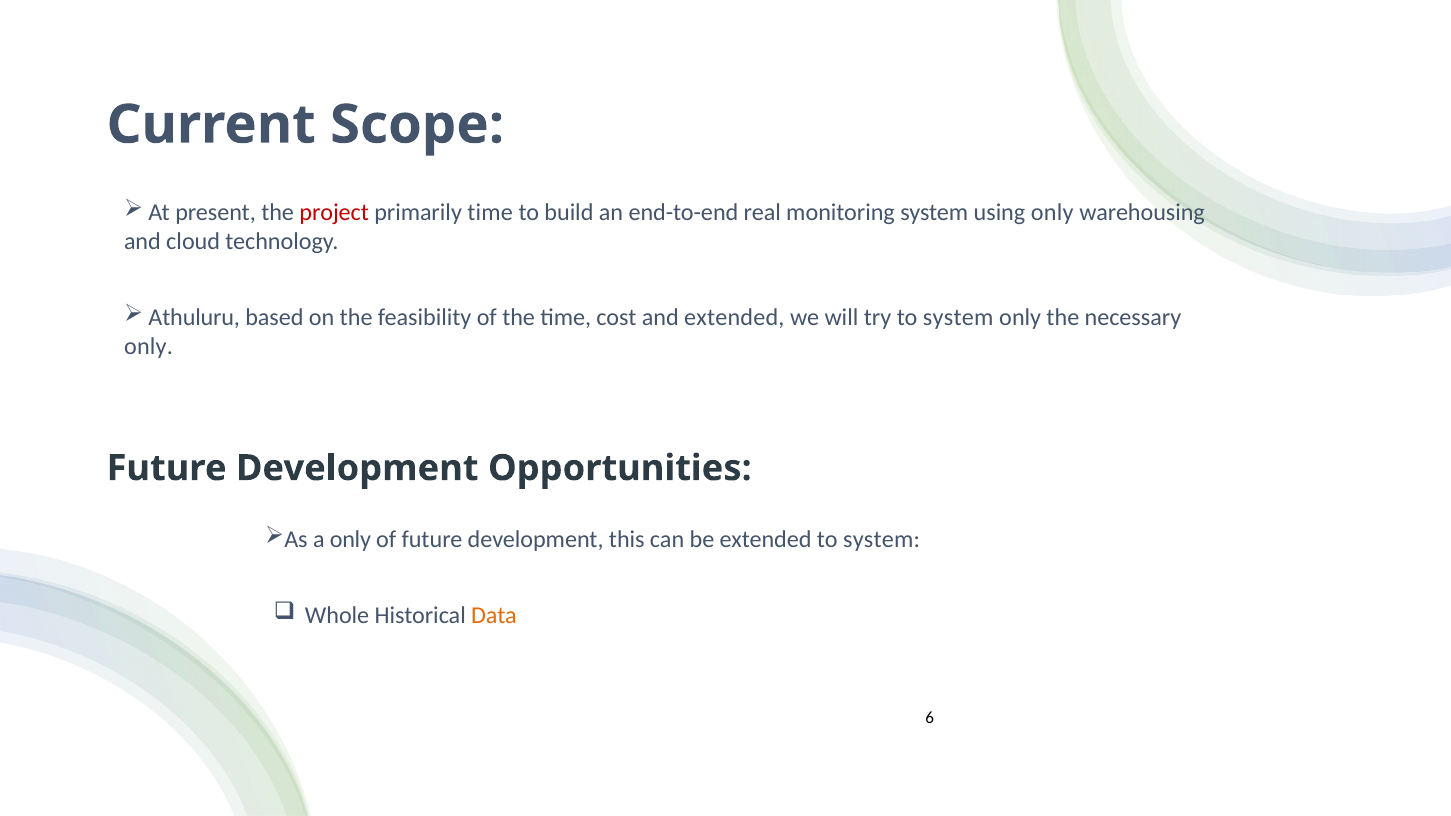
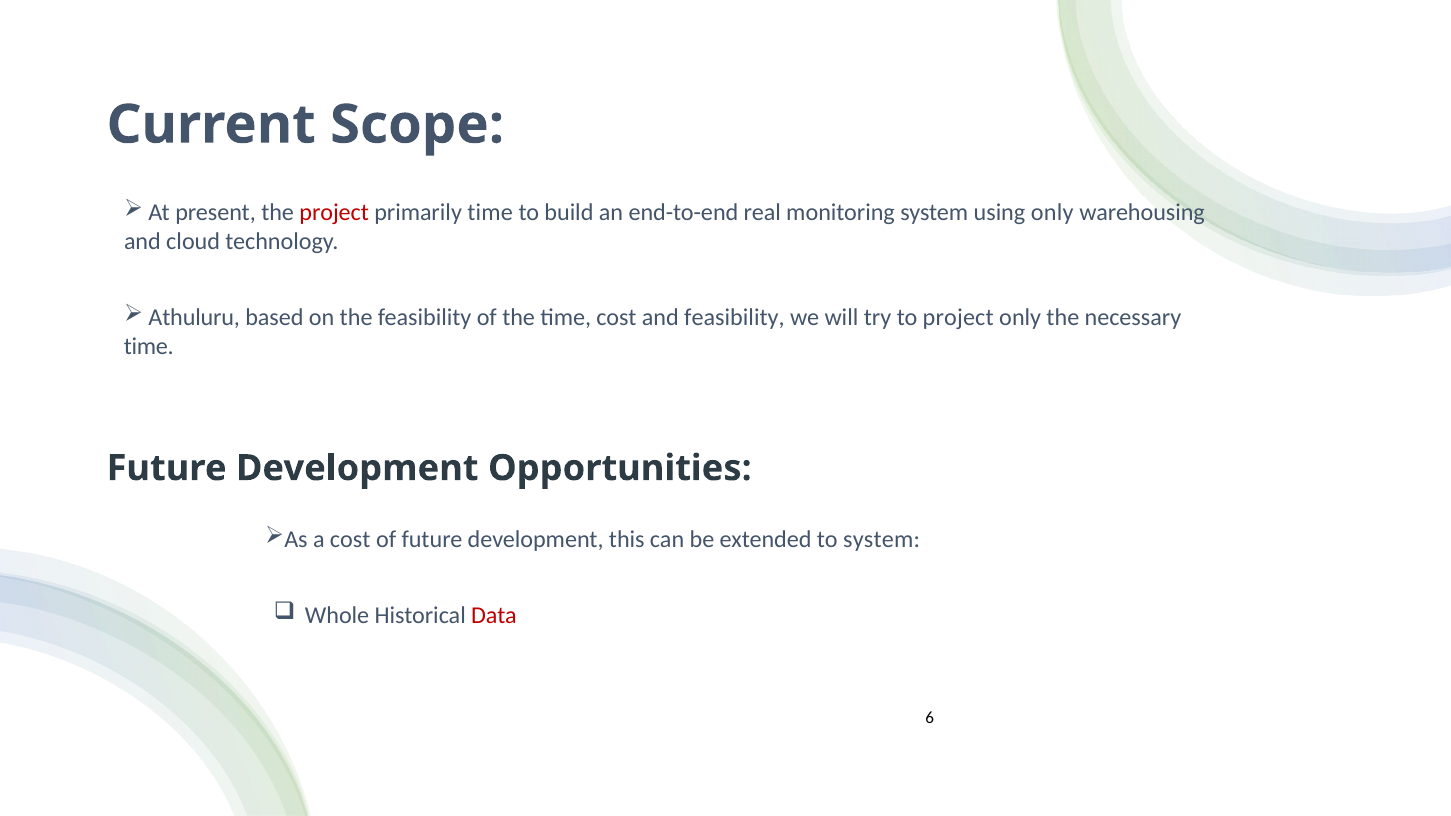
and extended: extended -> feasibility
try to system: system -> project
only at (149, 347): only -> time
a only: only -> cost
Data colour: orange -> red
